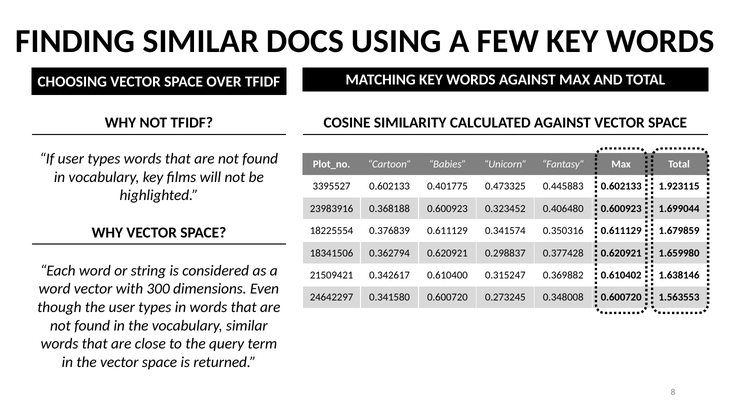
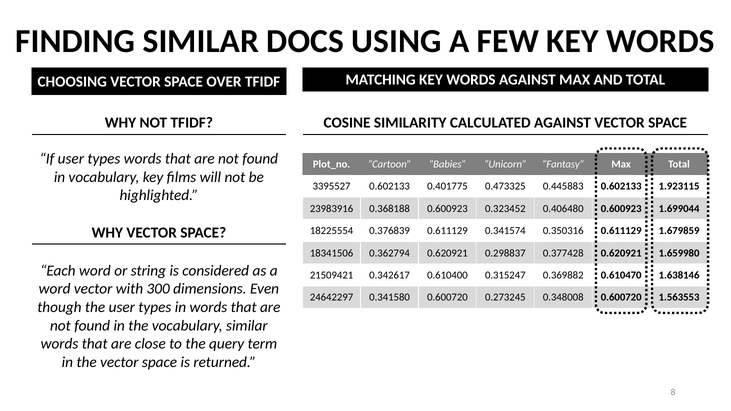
0.610402: 0.610402 -> 0.610470
